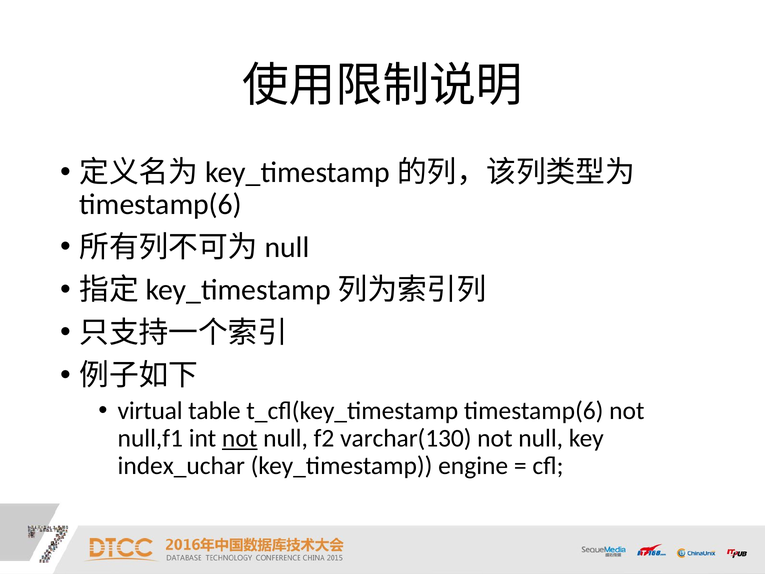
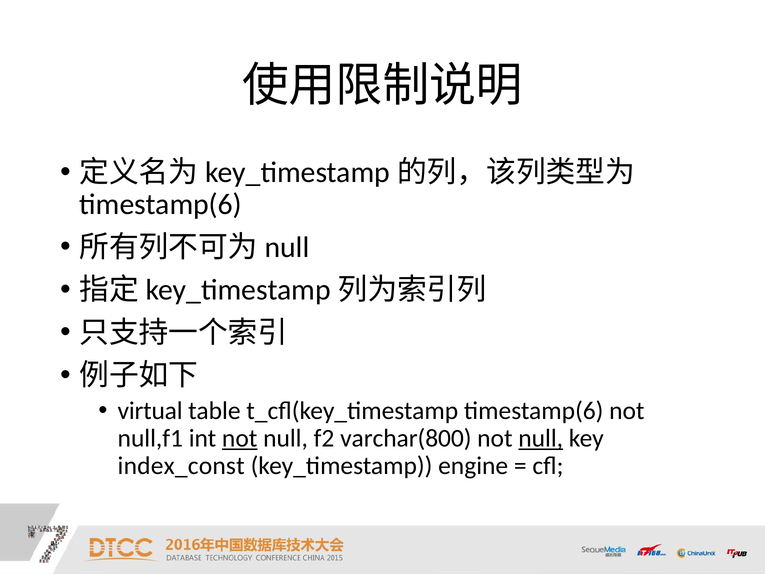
varchar(130: varchar(130 -> varchar(800
null at (541, 438) underline: none -> present
index_uchar: index_uchar -> index_const
